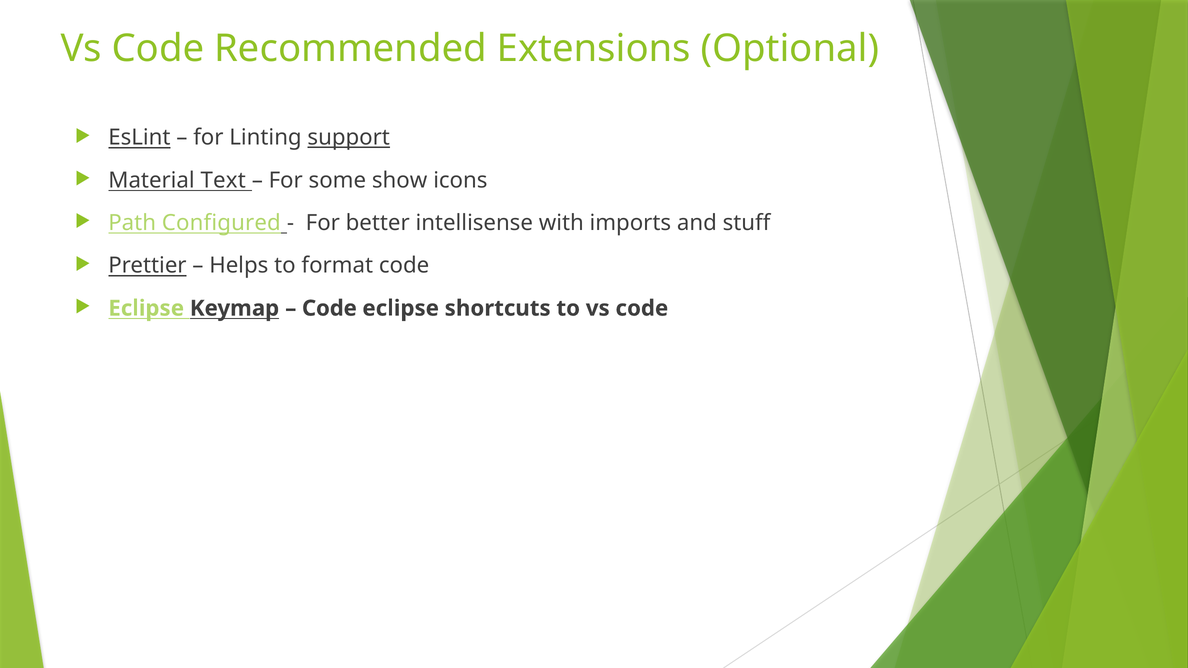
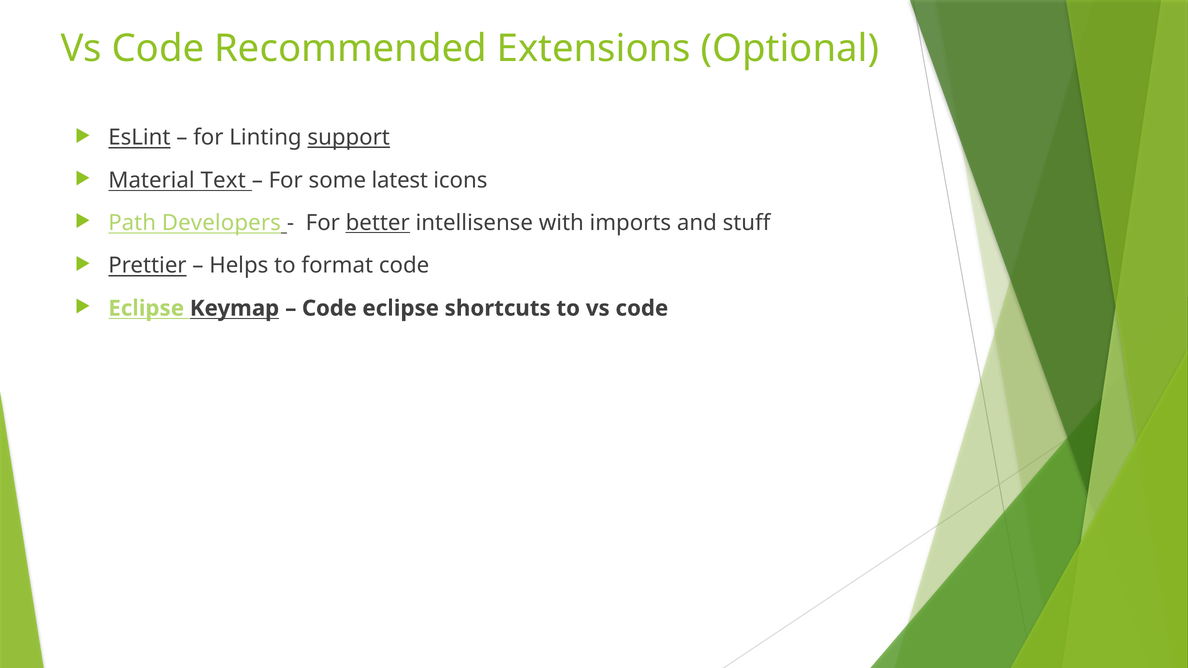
show: show -> latest
Configured: Configured -> Developers
better underline: none -> present
